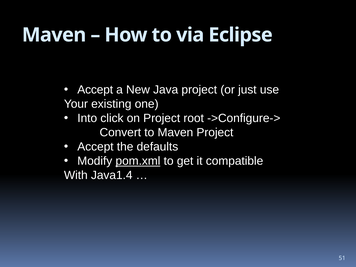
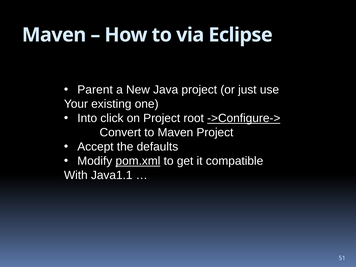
Accept at (95, 90): Accept -> Parent
->Configure-> underline: none -> present
Java1.4: Java1.4 -> Java1.1
